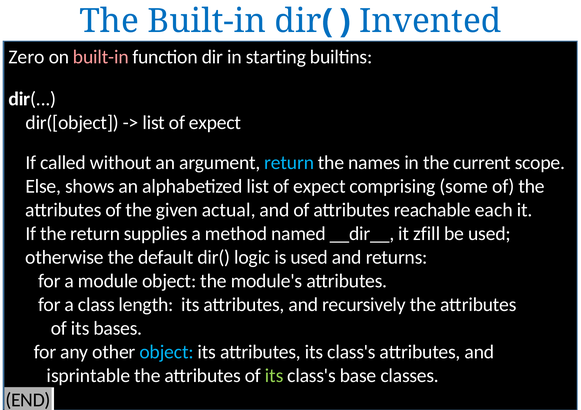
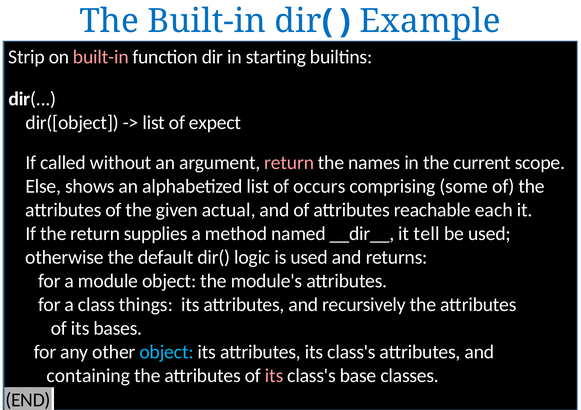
Invented: Invented -> Example
Zero: Zero -> Strip
return at (289, 163) colour: light blue -> pink
alphabetized list of expect: expect -> occurs
zfill: zfill -> tell
length: length -> things
isprintable: isprintable -> containing
its at (274, 375) colour: light green -> pink
